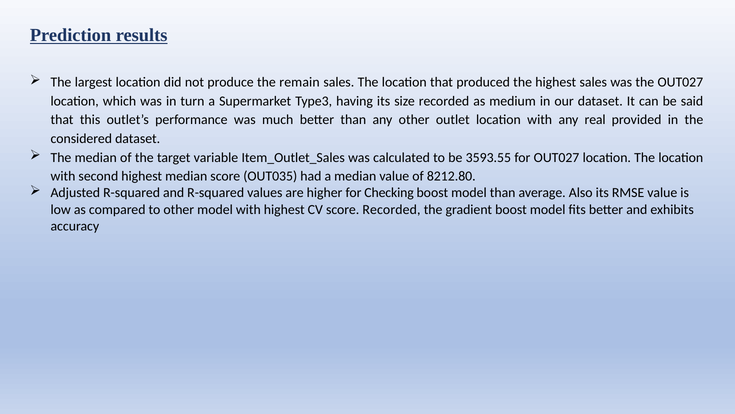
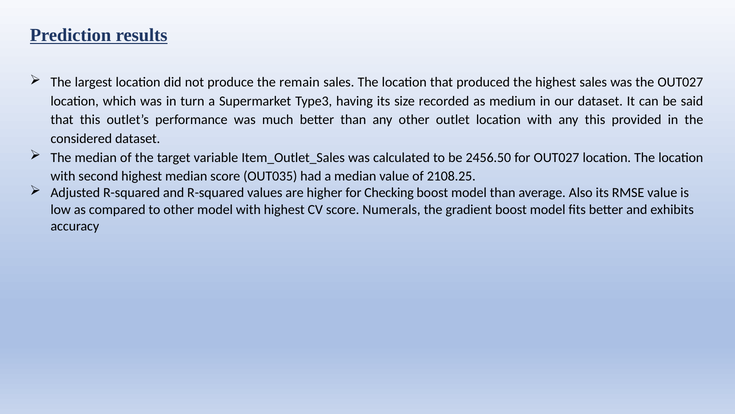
any real: real -> this
3593.55: 3593.55 -> 2456.50
8212.80: 8212.80 -> 2108.25
score Recorded: Recorded -> Numerals
